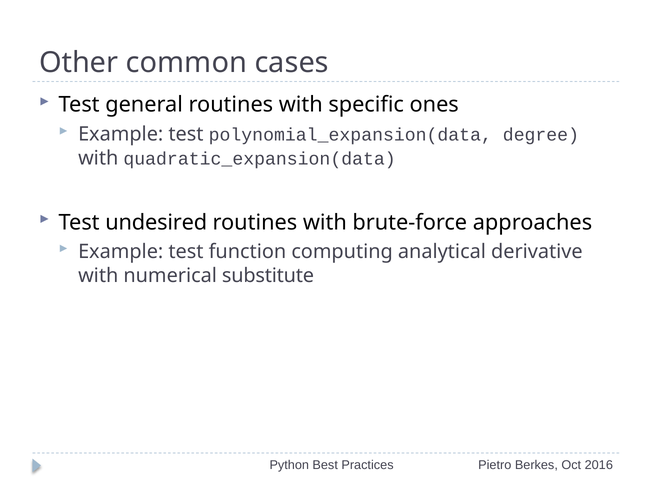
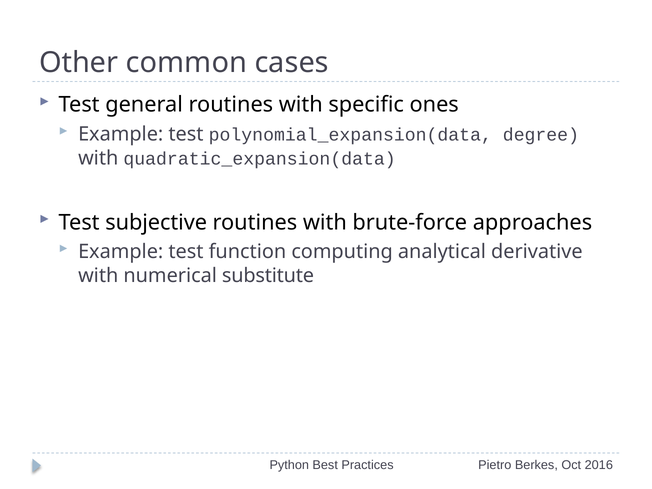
undesired: undesired -> subjective
